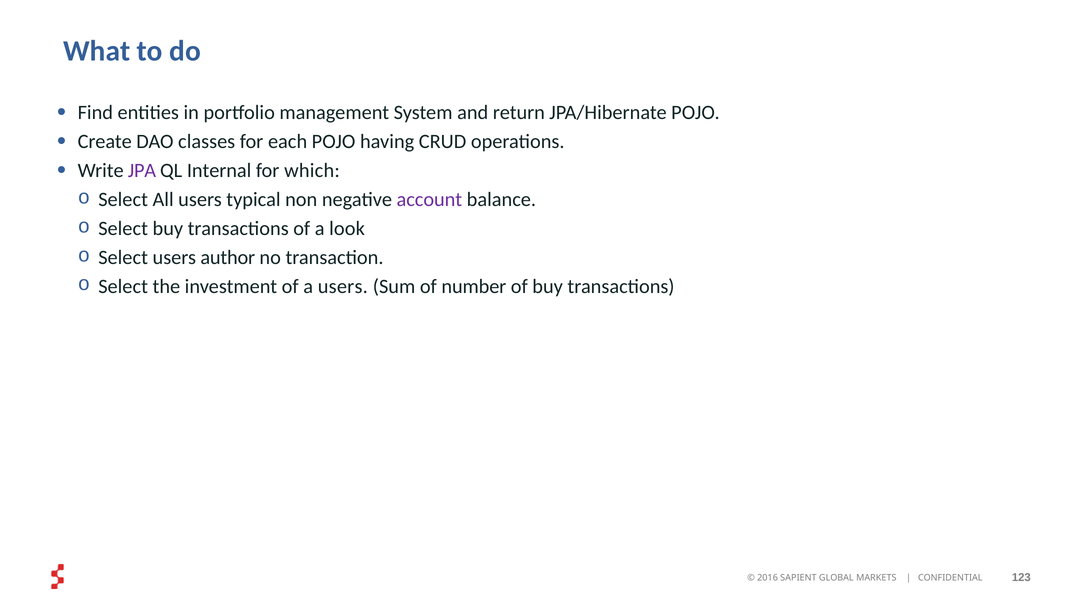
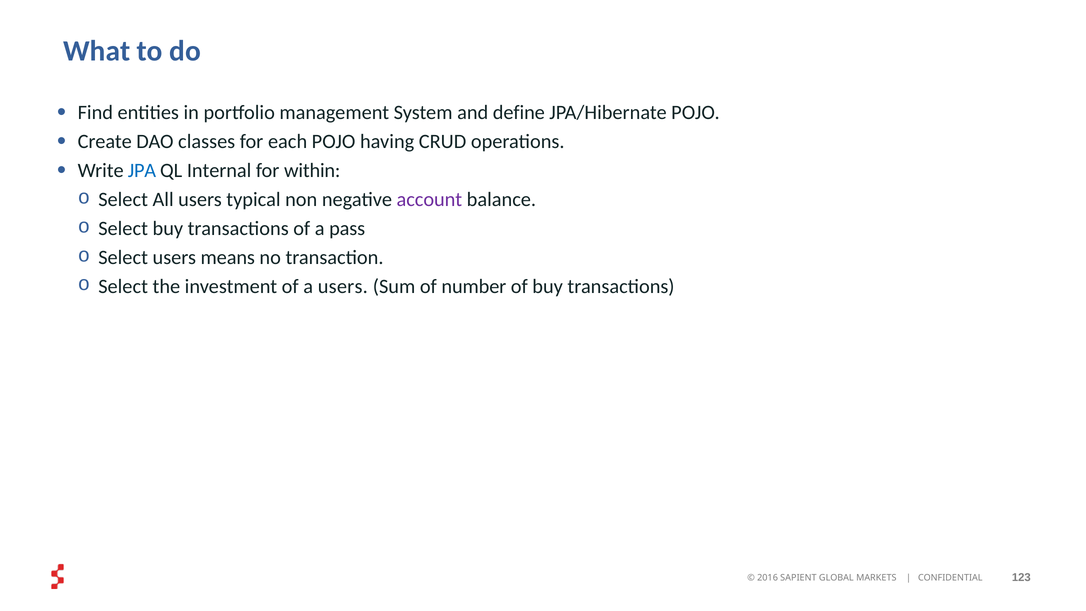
return: return -> define
JPA colour: purple -> blue
which: which -> within
look: look -> pass
author: author -> means
